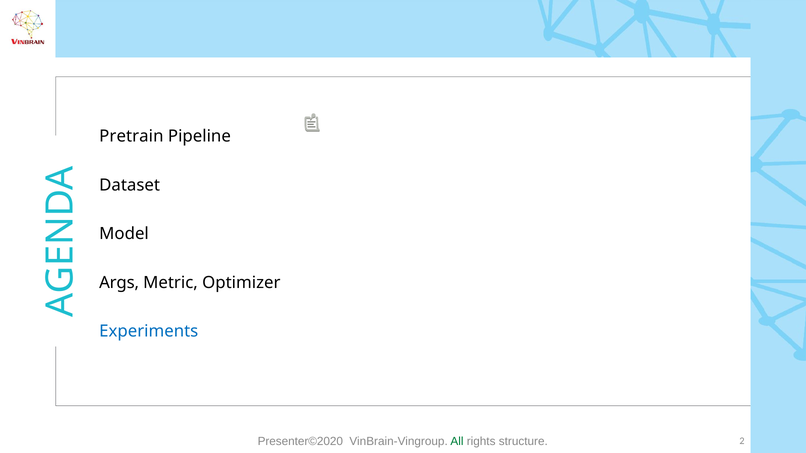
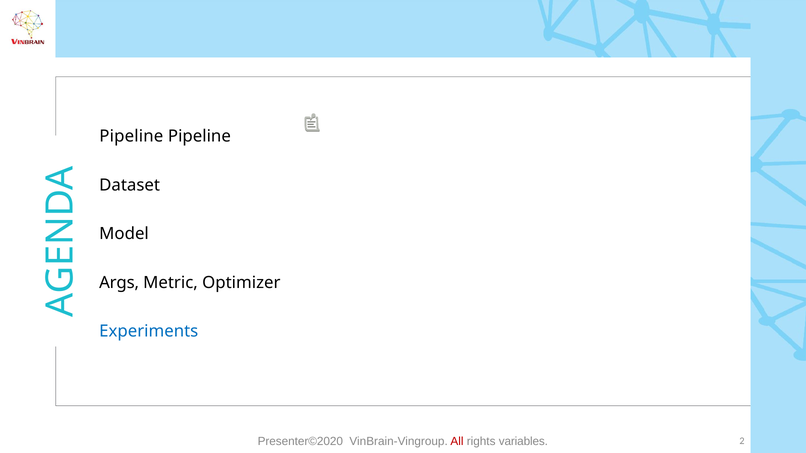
Pretrain at (131, 137): Pretrain -> Pipeline
All colour: green -> red
structure: structure -> variables
